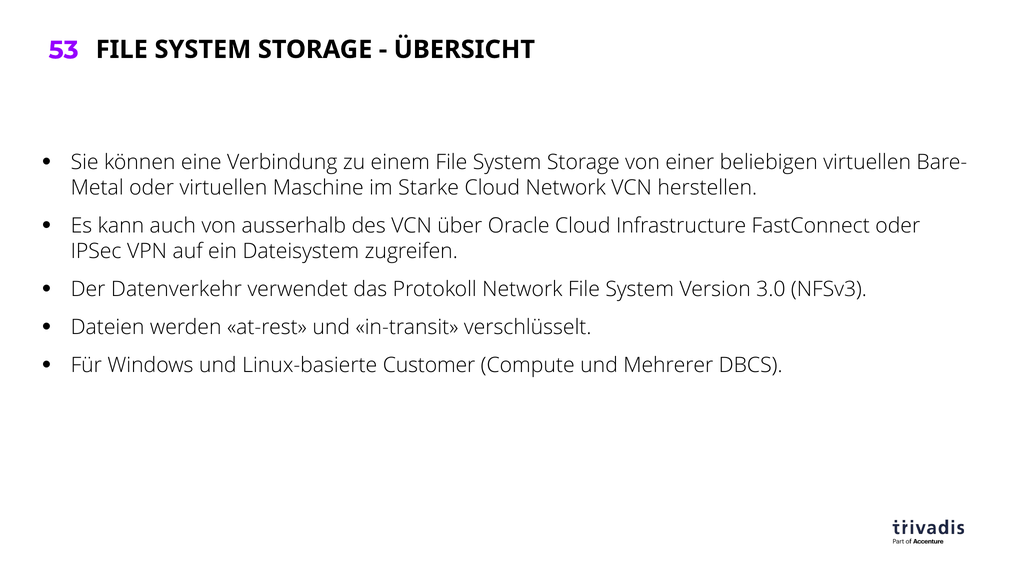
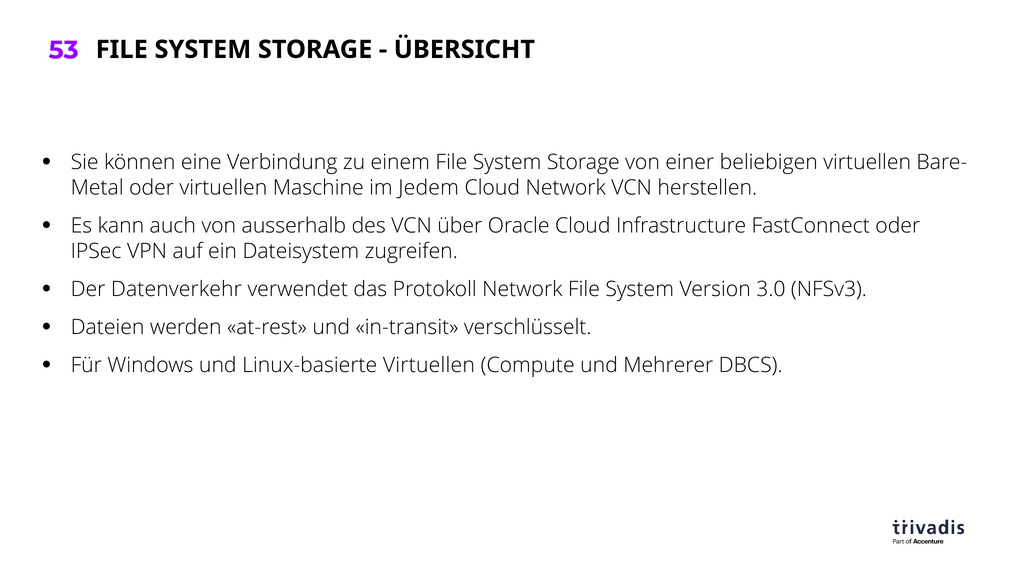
Starke: Starke -> Jedem
Linux-basierte Customer: Customer -> Virtuellen
